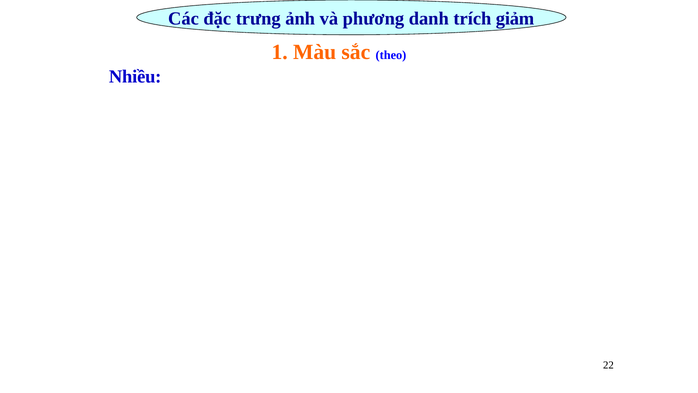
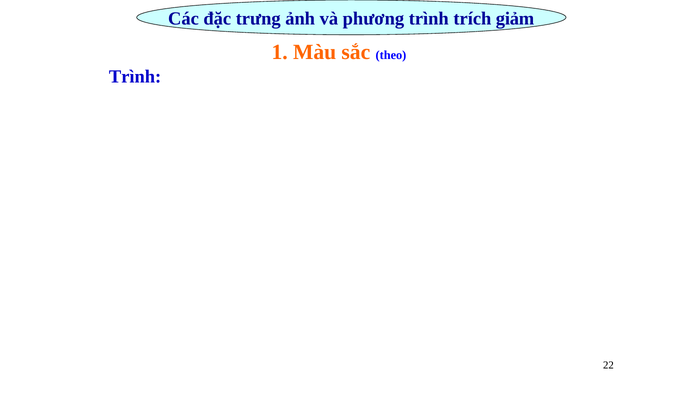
phương danh: danh -> trình
Nhiều at (135, 76): Nhiều -> Trình
